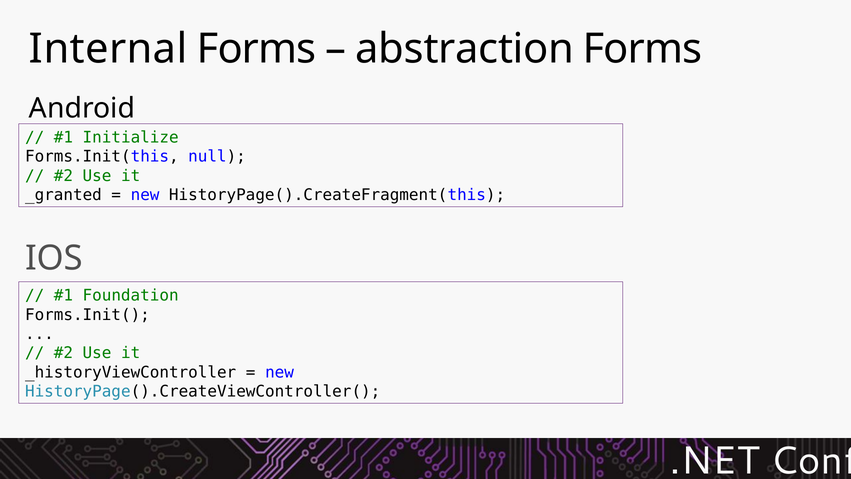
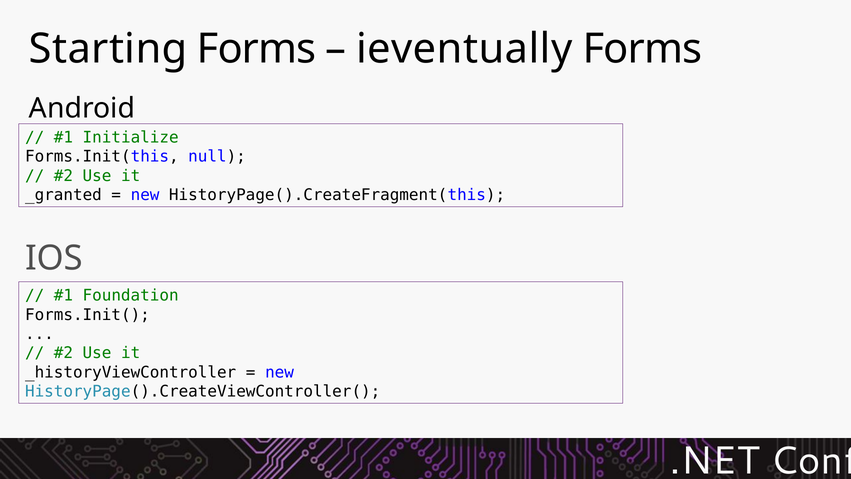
Internal: Internal -> Starting
abstraction: abstraction -> ieventually
